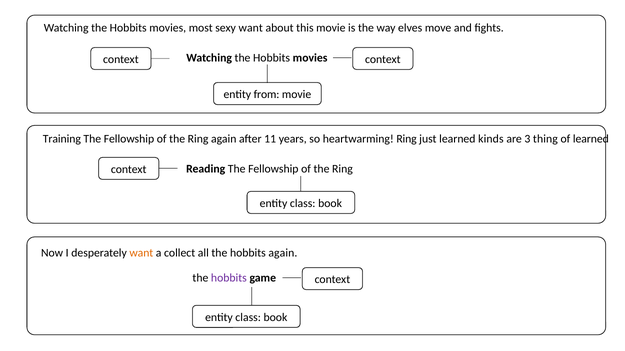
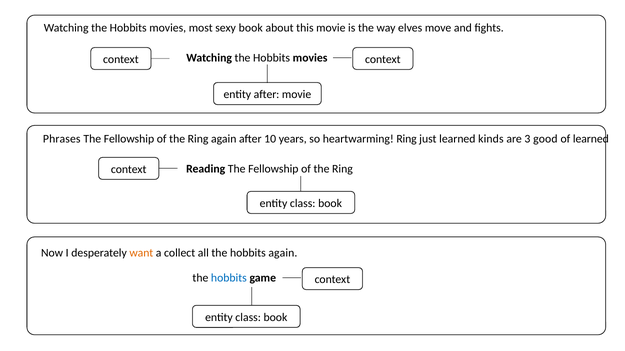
sexy want: want -> book
entity from: from -> after
Training: Training -> Phrases
11: 11 -> 10
thing: thing -> good
hobbits at (229, 278) colour: purple -> blue
